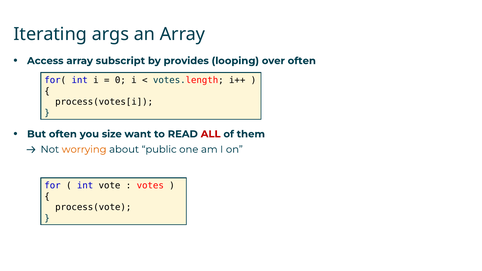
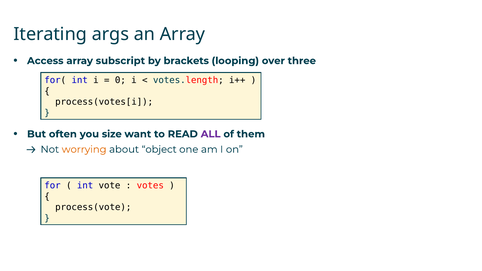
provides: provides -> brackets
over often: often -> three
ALL colour: red -> purple
public: public -> object
